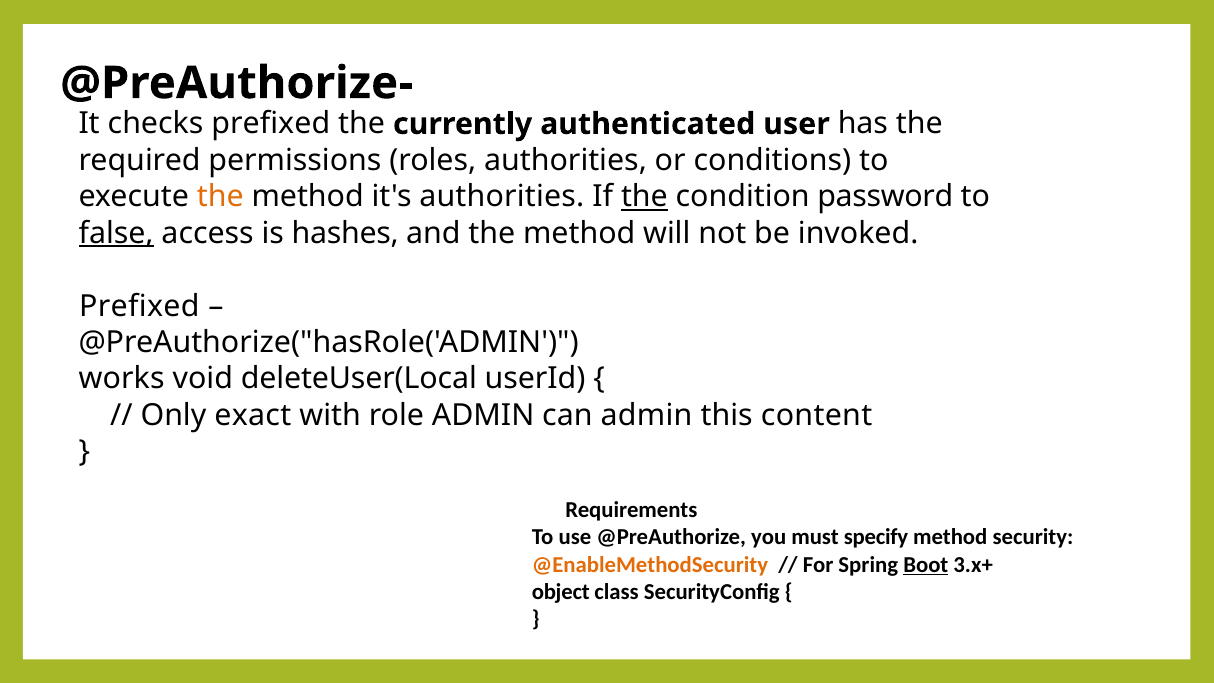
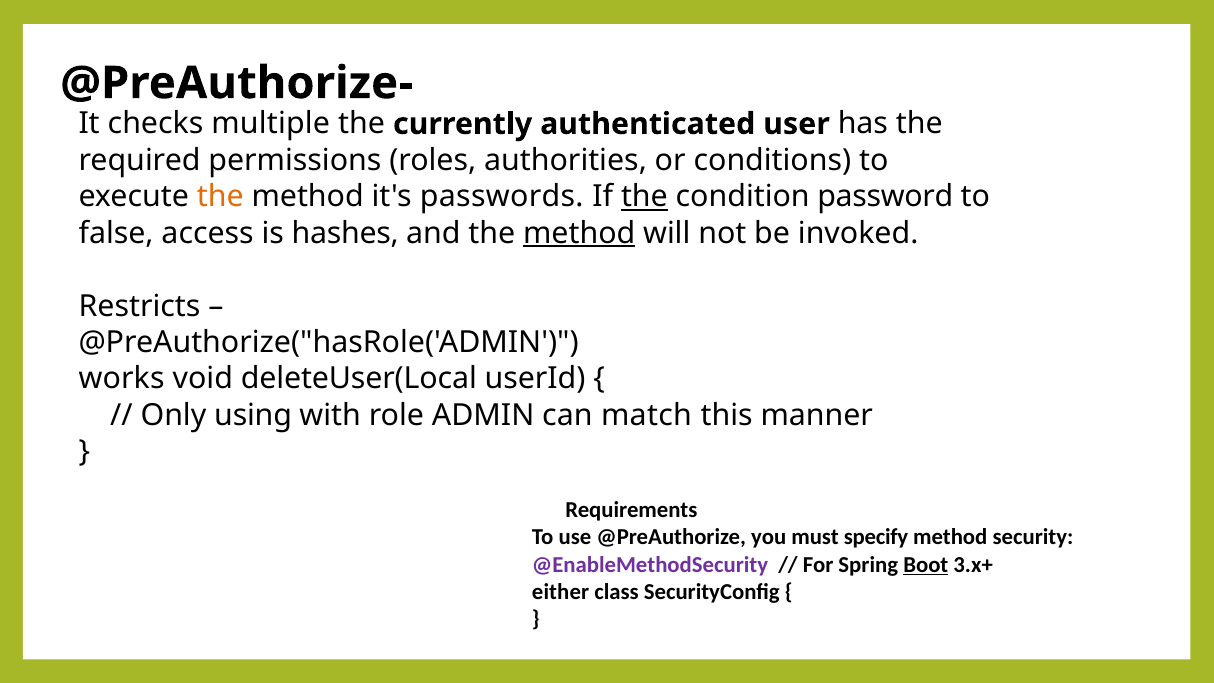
checks prefixed: prefixed -> multiple
it's authorities: authorities -> passwords
false underline: present -> none
method at (579, 233) underline: none -> present
Prefixed at (139, 306): Prefixed -> Restricts
exact: exact -> using
can admin: admin -> match
content: content -> manner
@EnableMethodSecurity colour: orange -> purple
object: object -> either
